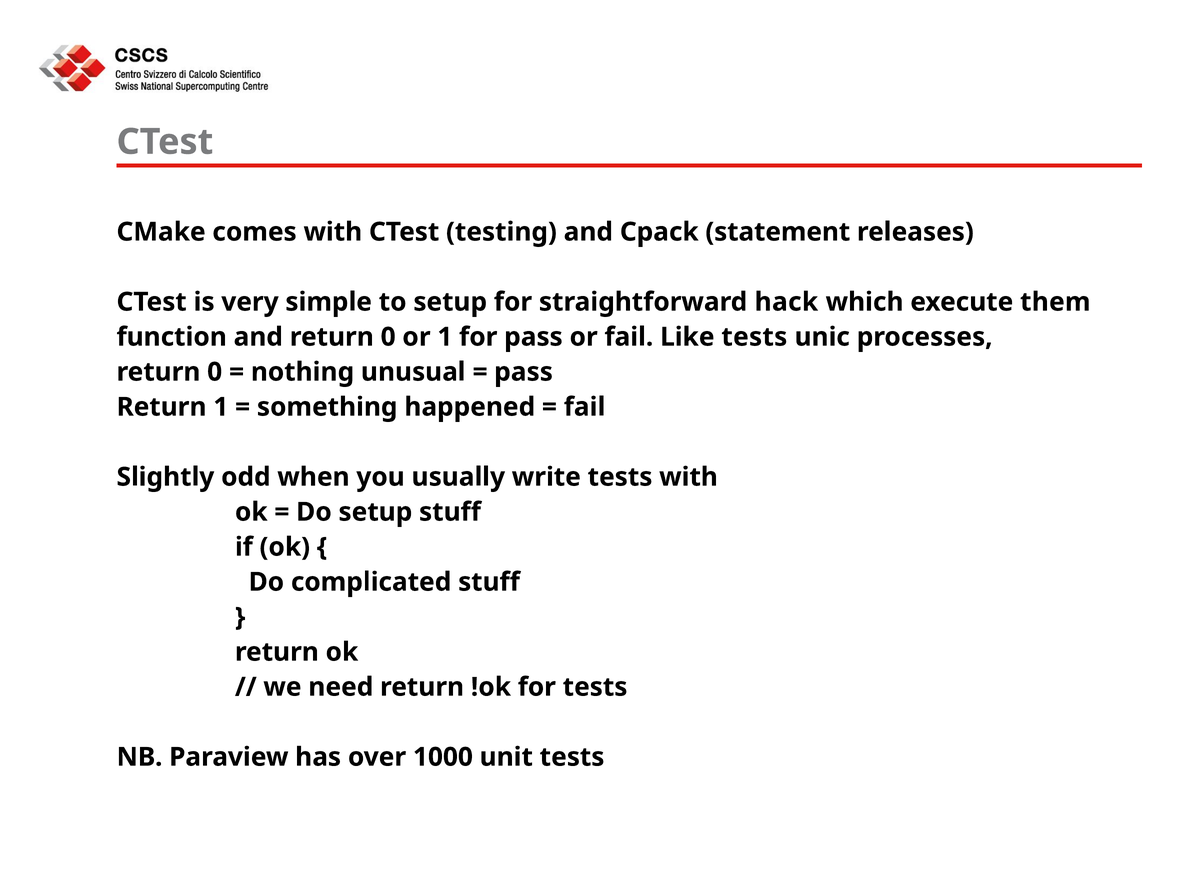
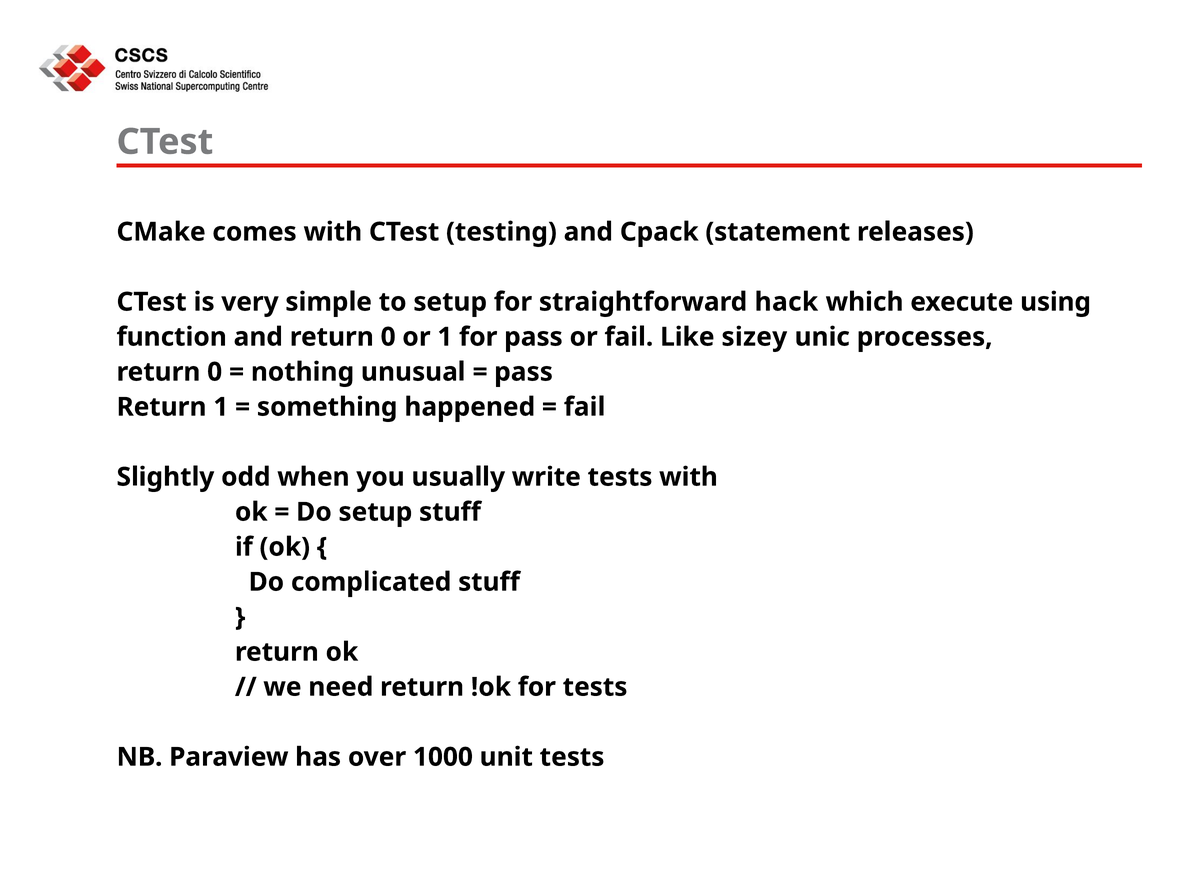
them: them -> using
Like tests: tests -> sizey
